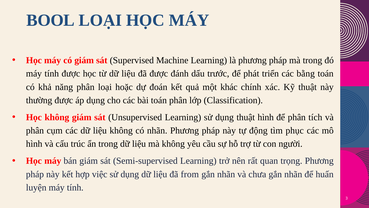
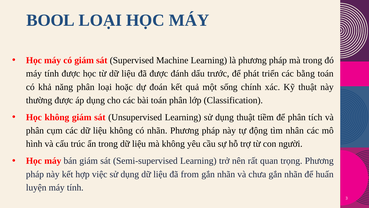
khác: khác -> sống
thuật hình: hình -> tiềm
phục: phục -> nhân
